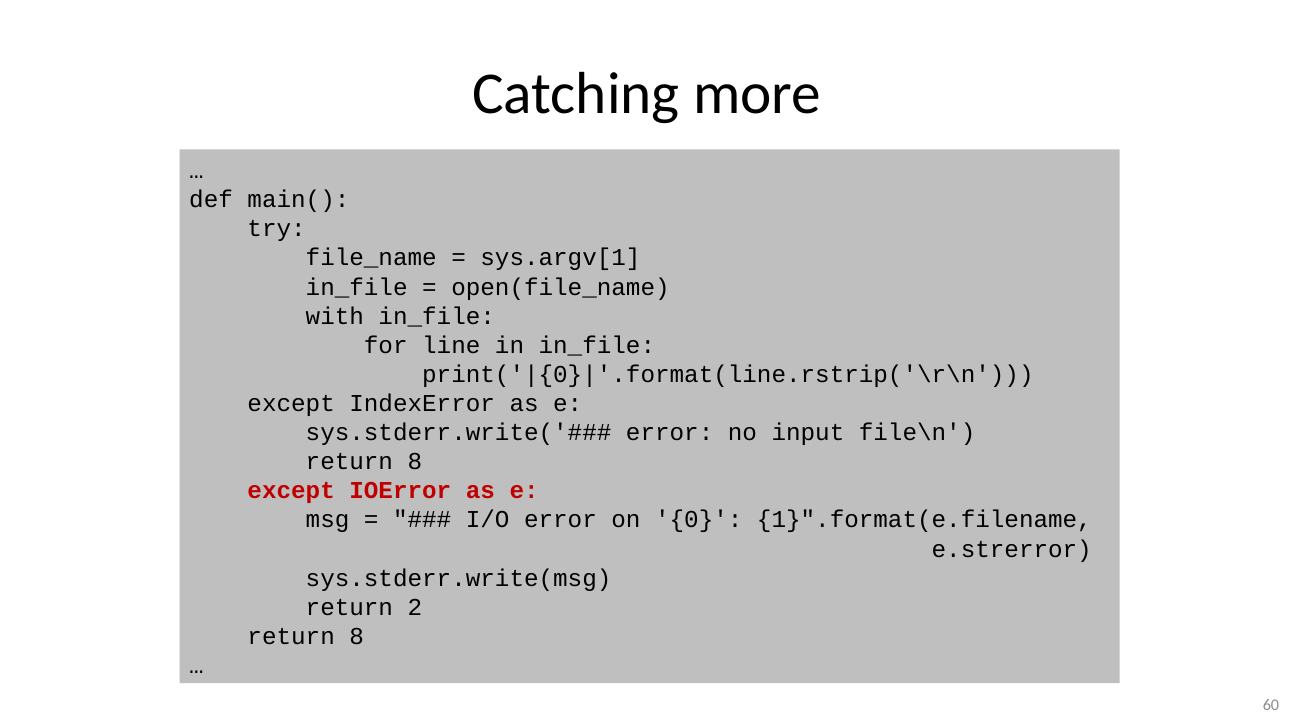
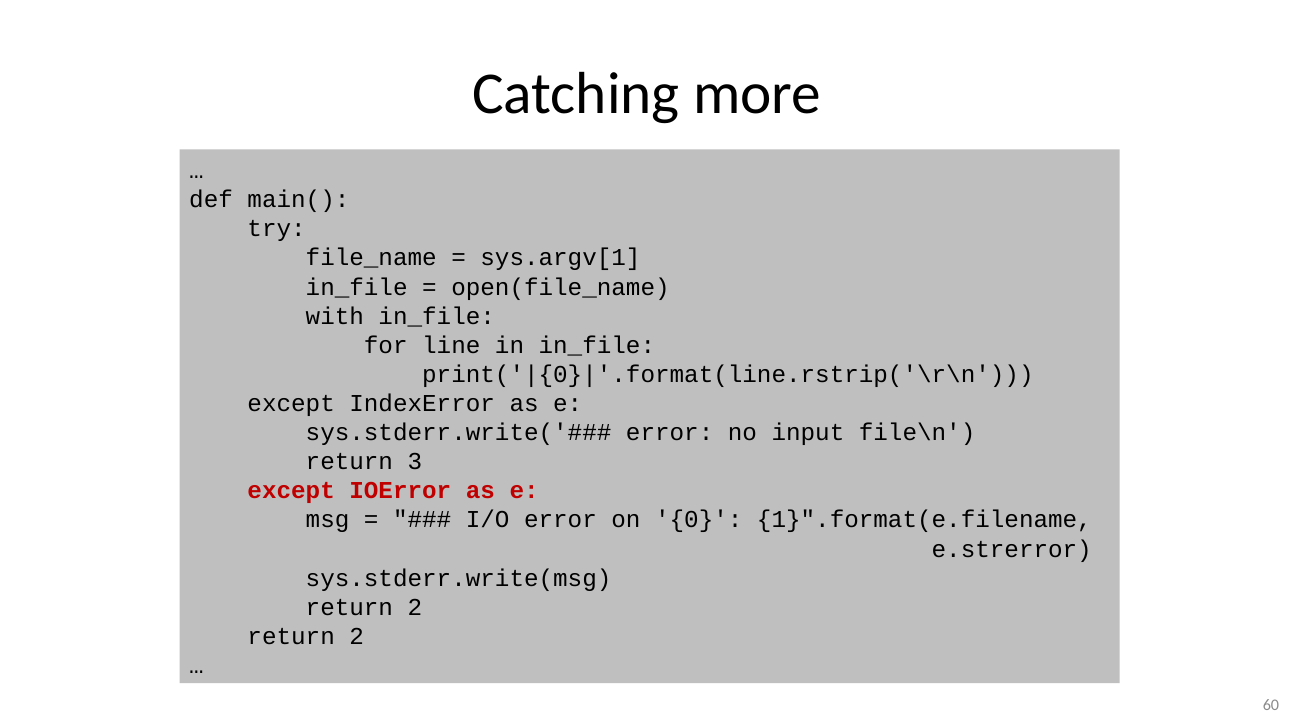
8 at (415, 462): 8 -> 3
8 at (357, 636): 8 -> 2
